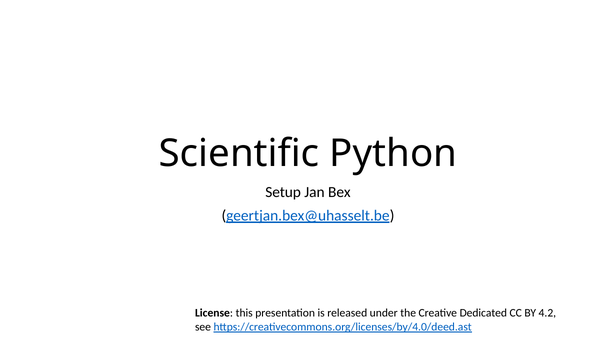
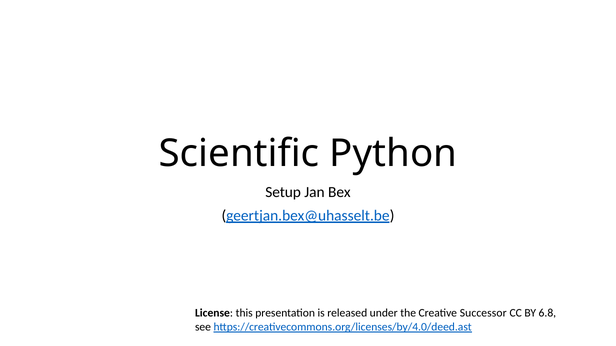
Dedicated: Dedicated -> Successor
4.2: 4.2 -> 6.8
